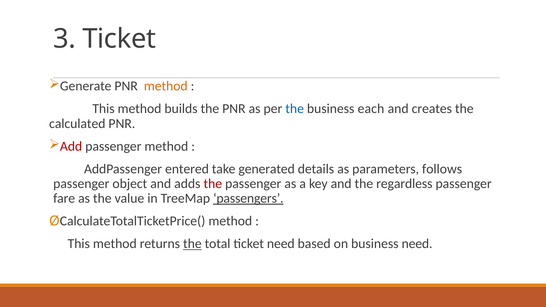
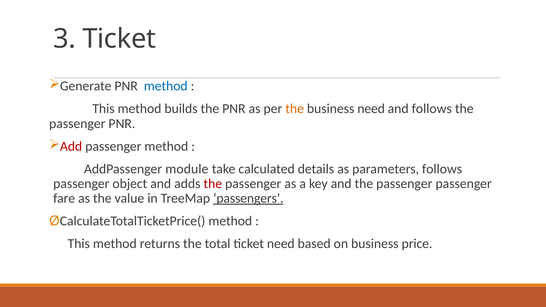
method at (166, 86) colour: orange -> blue
the at (295, 109) colour: blue -> orange
business each: each -> need
and creates: creates -> follows
calculated at (77, 124): calculated -> passenger
entered: entered -> module
generated: generated -> calculated
and the regardless: regardless -> passenger
the at (192, 244) underline: present -> none
business need: need -> price
